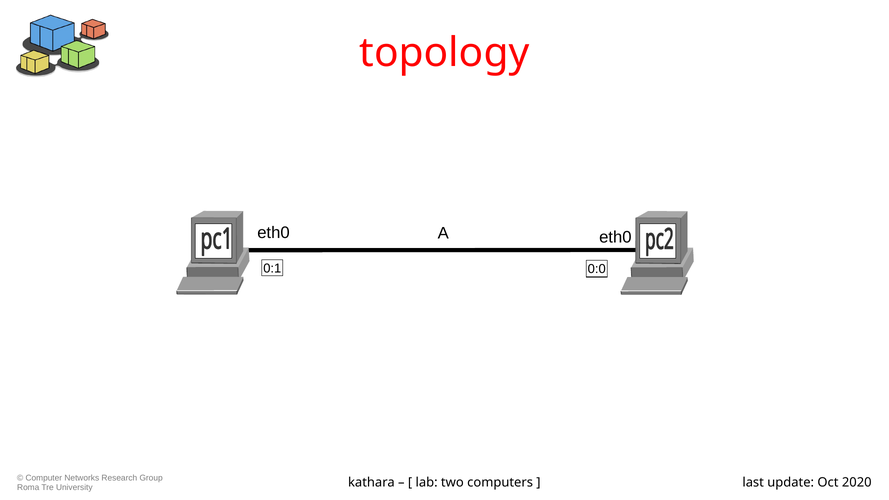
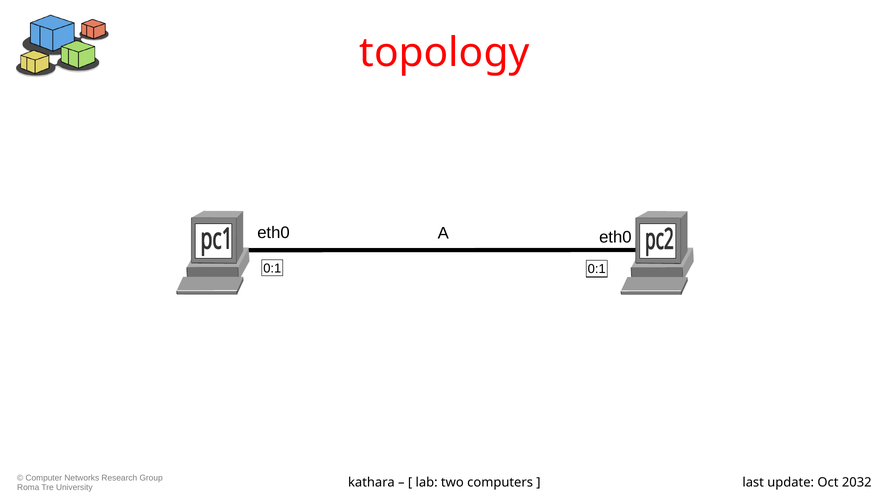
0:1 0:0: 0:0 -> 0:1
2020: 2020 -> 2032
